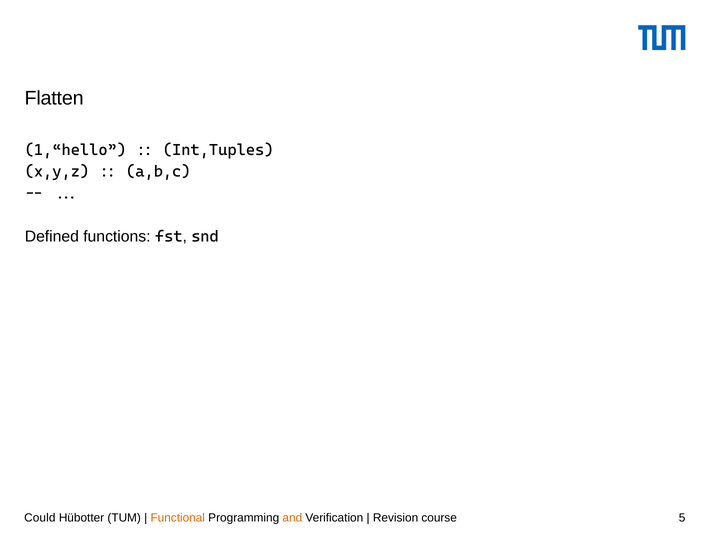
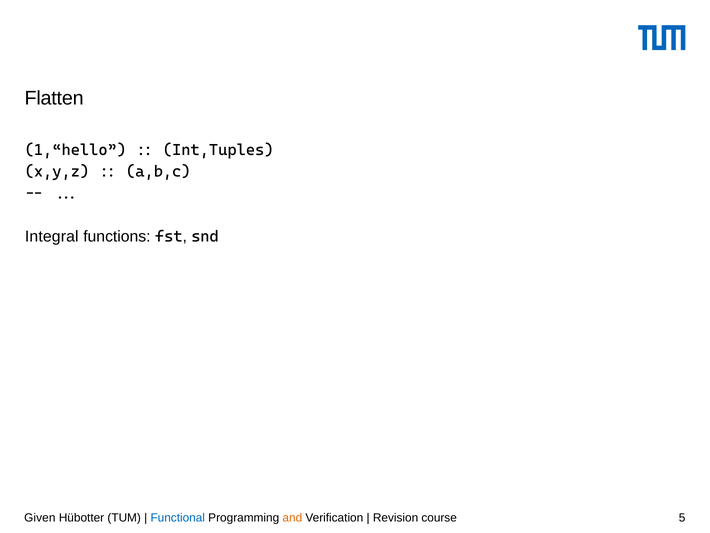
Defined: Defined -> Integral
Could: Could -> Given
Functional colour: orange -> blue
